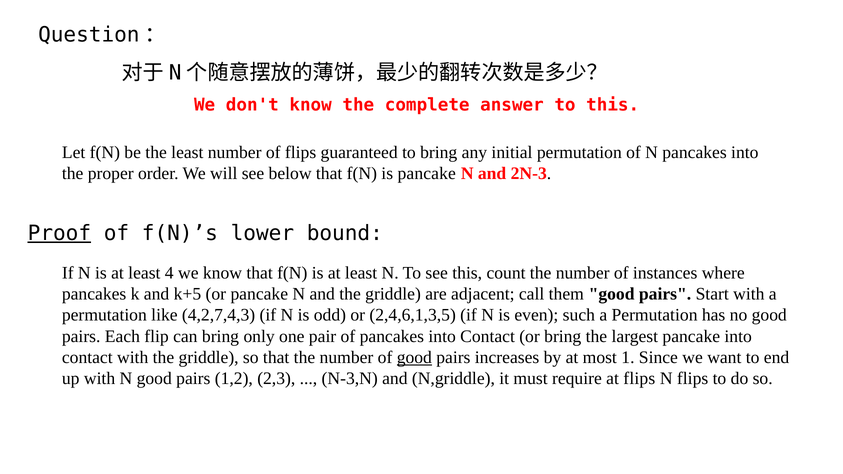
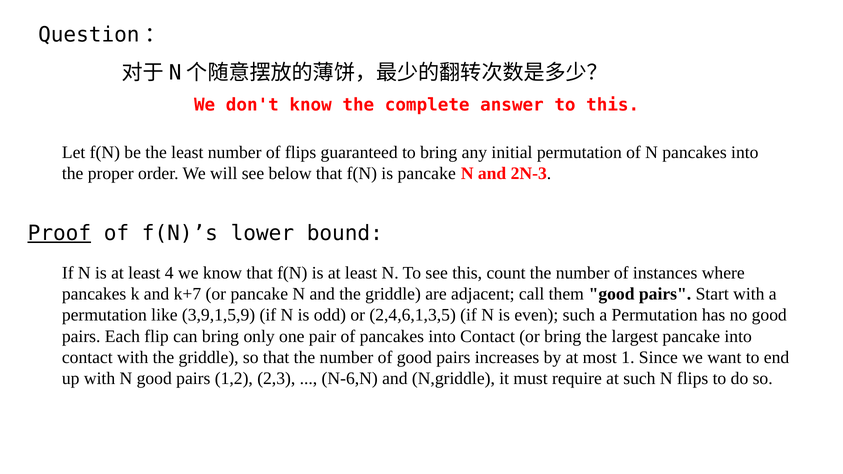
k+5: k+5 -> k+7
4,2,7,4,3: 4,2,7,4,3 -> 3,9,1,5,9
good at (414, 357) underline: present -> none
N-3,N: N-3,N -> N-6,N
at flips: flips -> such
